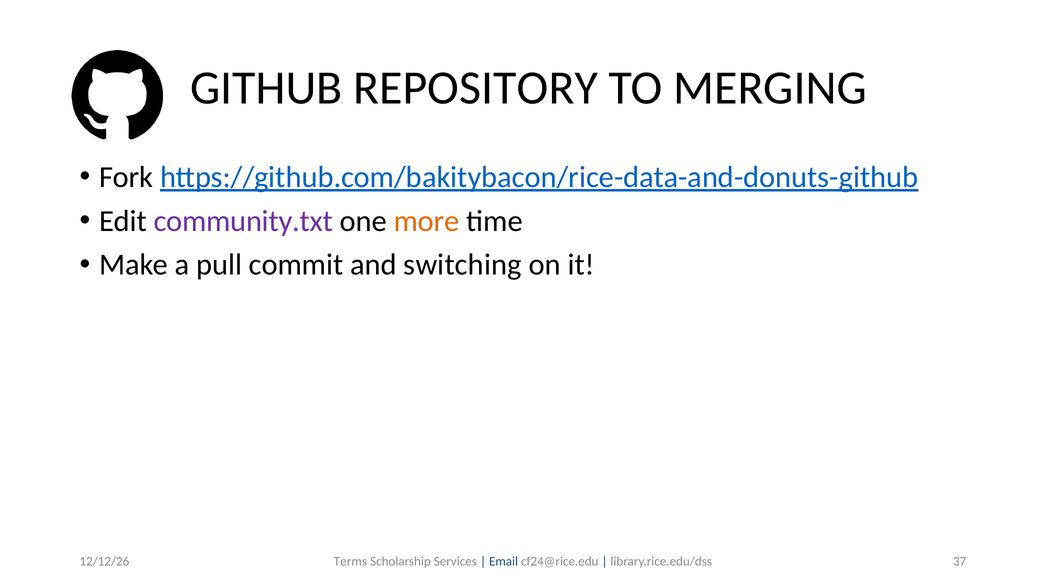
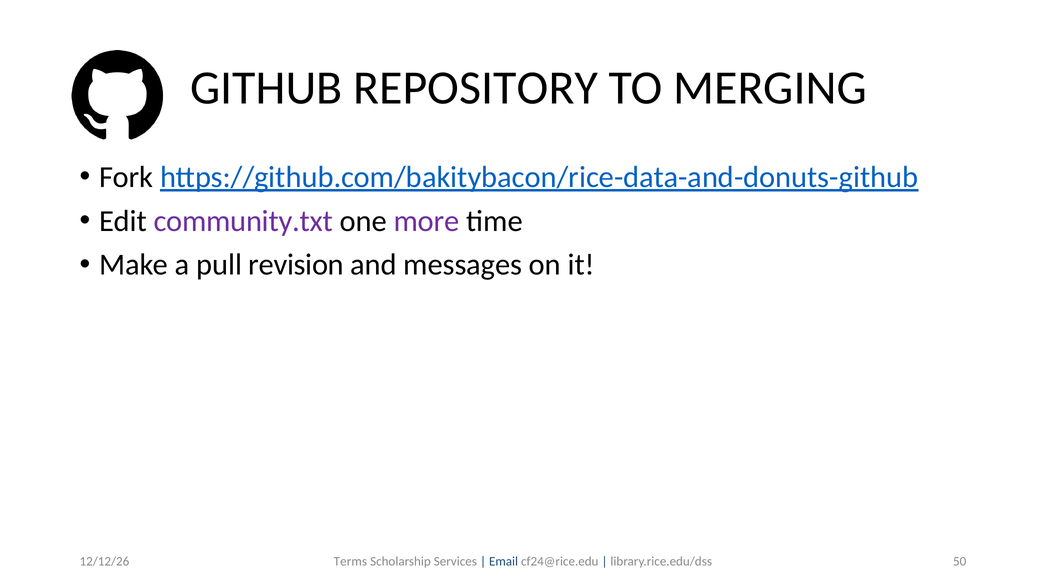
more colour: orange -> purple
commit: commit -> revision
switching: switching -> messages
37: 37 -> 50
